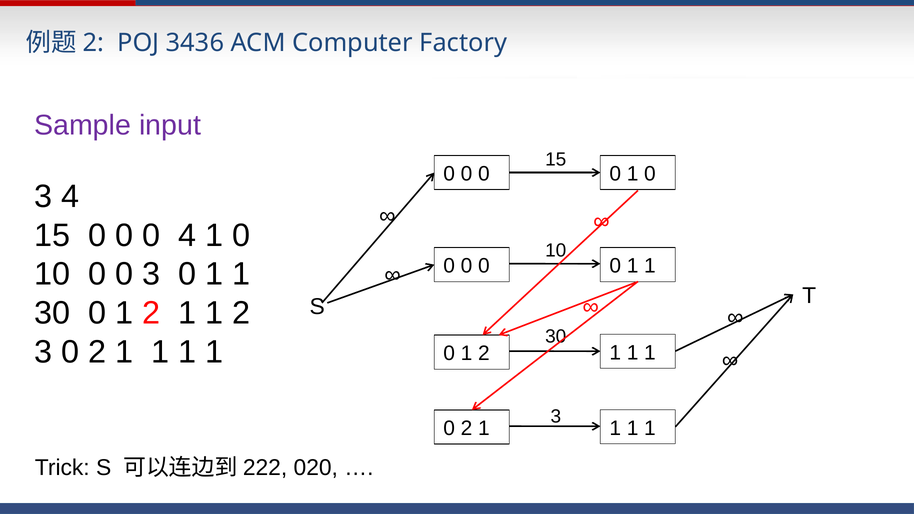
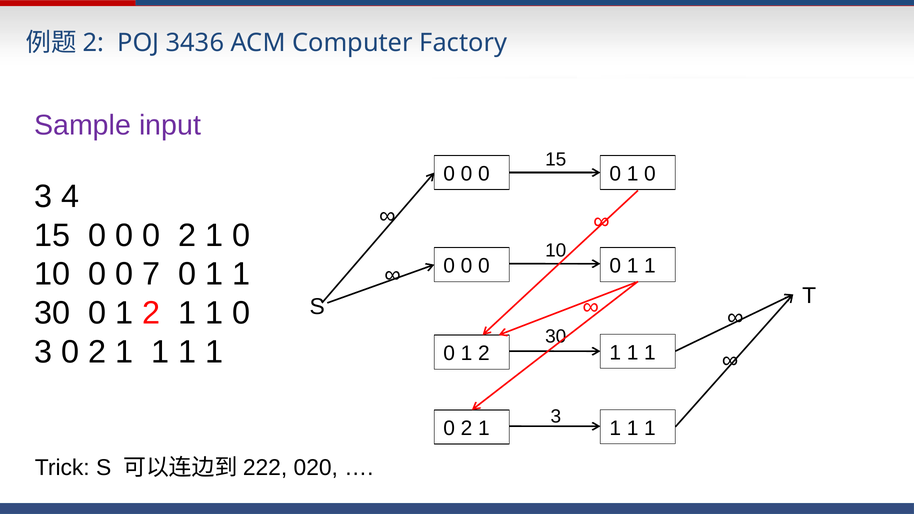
0 0 4: 4 -> 2
0 3: 3 -> 7
2 1 1 2: 2 -> 0
